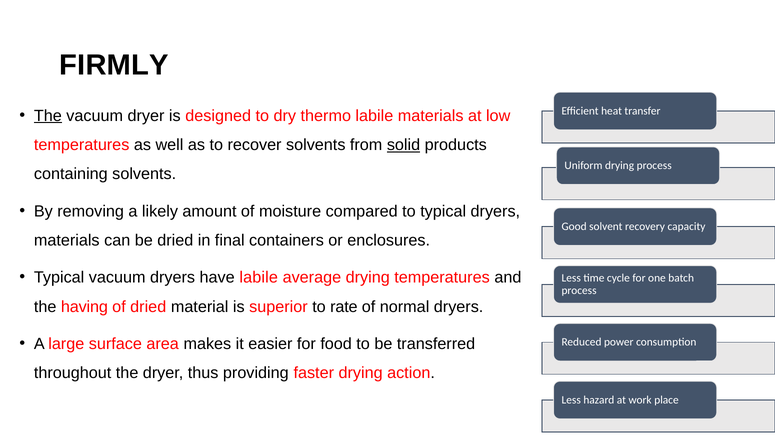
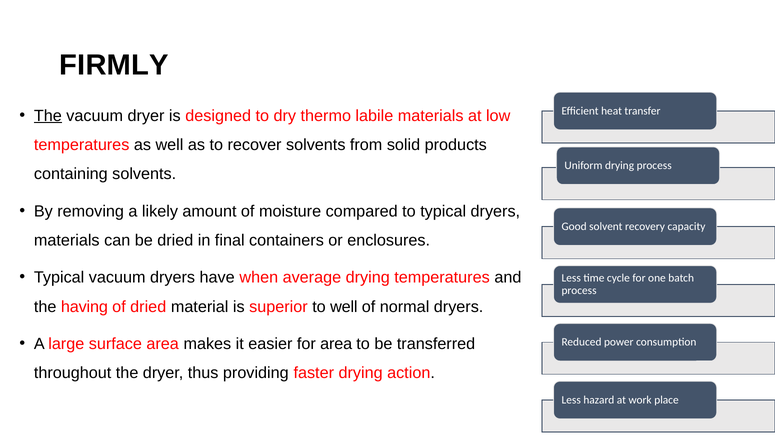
solid underline: present -> none
have labile: labile -> when
to rate: rate -> well
for food: food -> area
